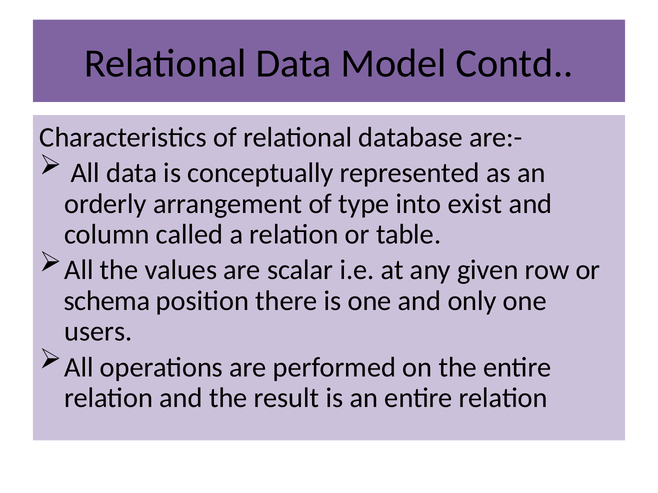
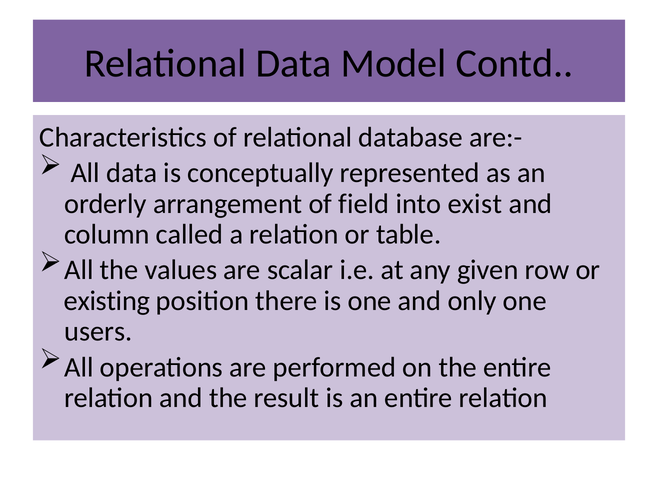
type: type -> field
schema: schema -> existing
